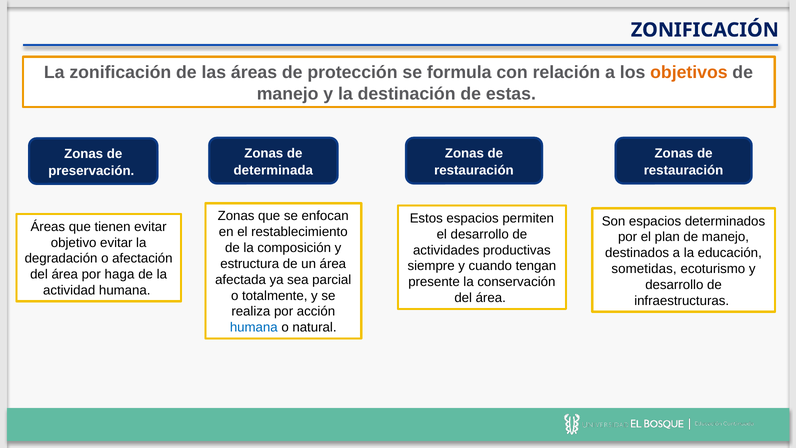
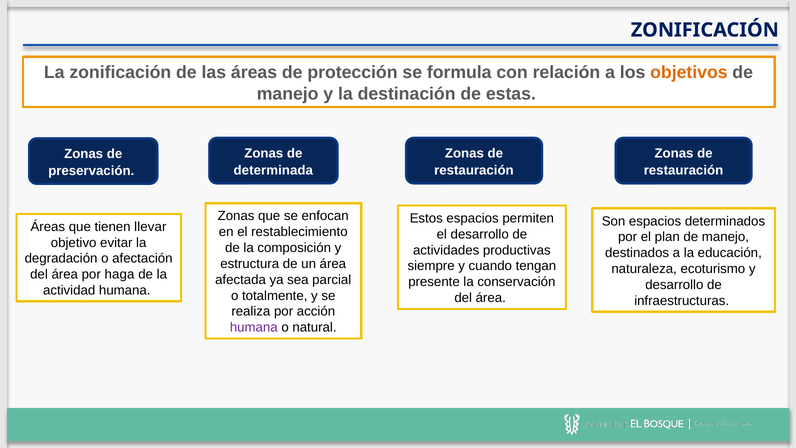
tienen evitar: evitar -> llevar
sometidas: sometidas -> naturaleza
humana at (254, 327) colour: blue -> purple
